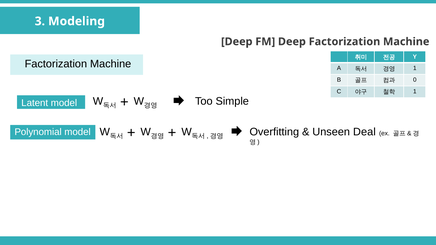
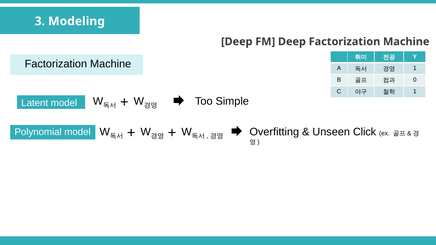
Deal: Deal -> Click
